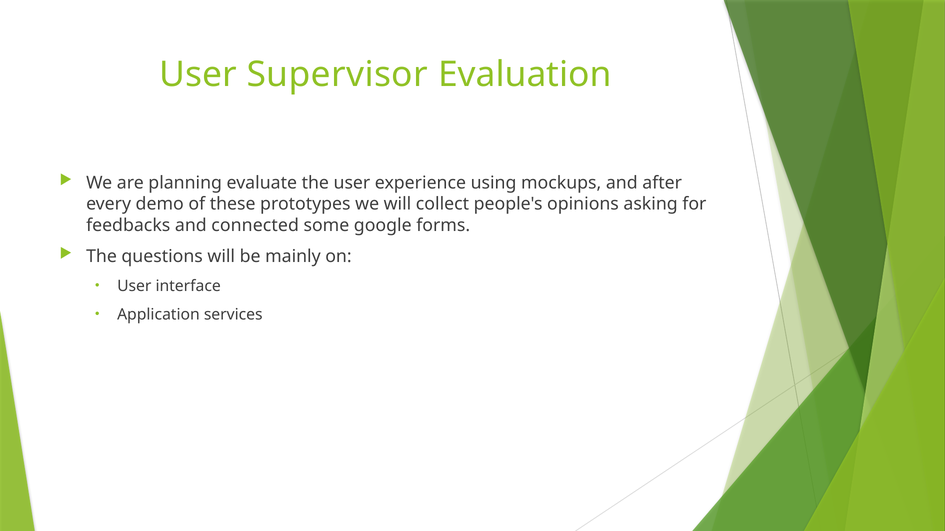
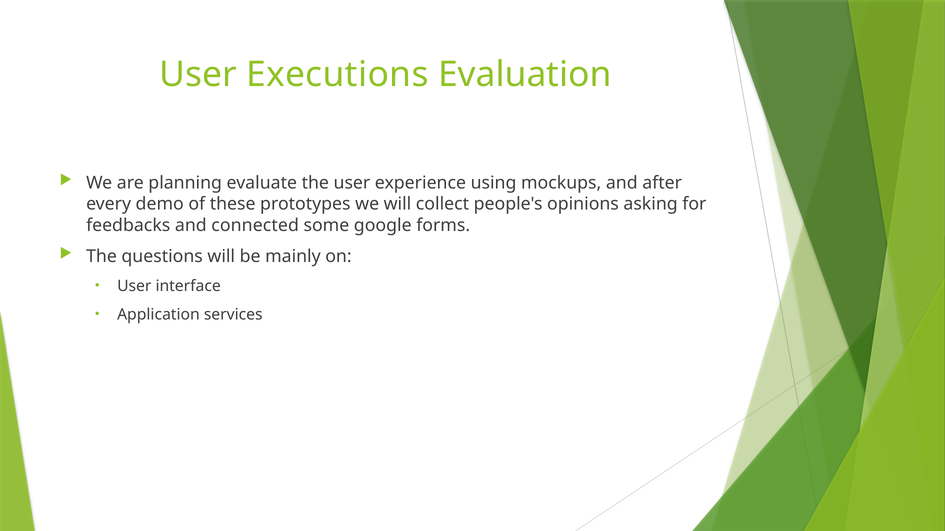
Supervisor: Supervisor -> Executions
